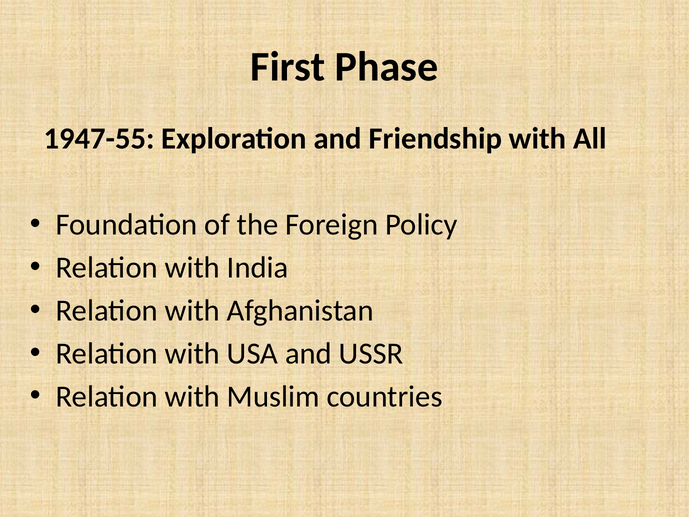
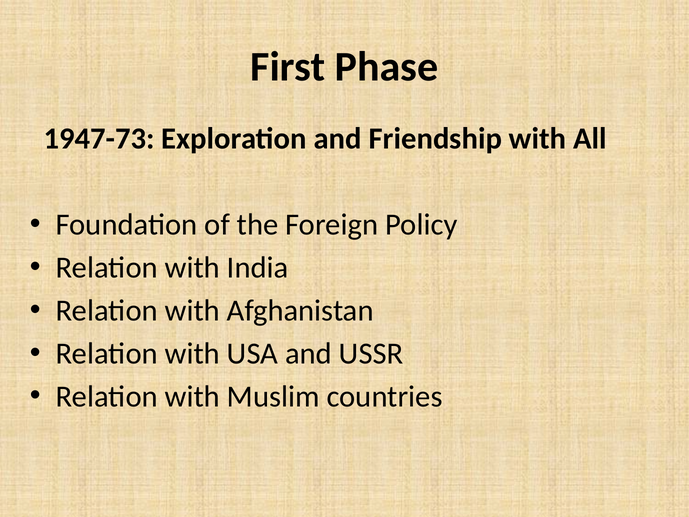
1947-55: 1947-55 -> 1947-73
